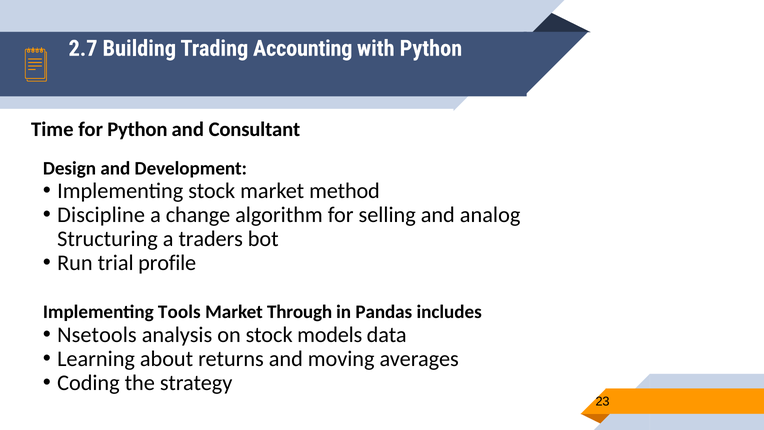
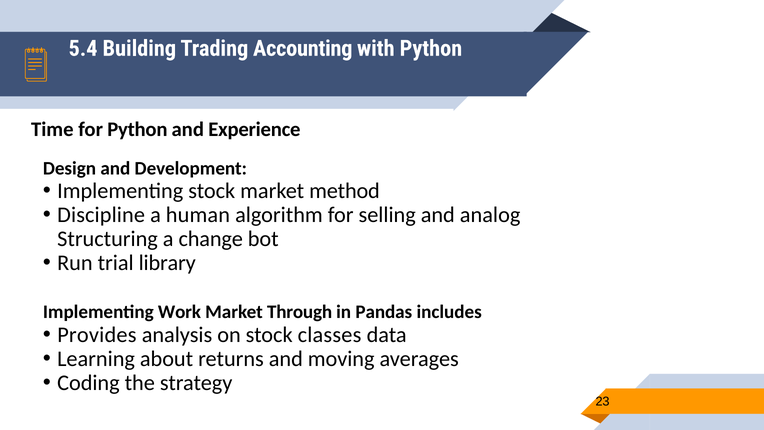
2.7: 2.7 -> 5.4
Consultant: Consultant -> Experience
change: change -> human
traders: traders -> change
profile: profile -> library
Tools: Tools -> Work
Nsetools: Nsetools -> Provides
models: models -> classes
